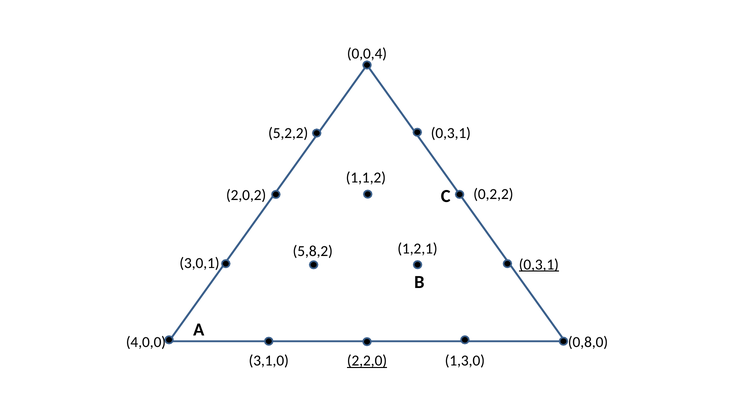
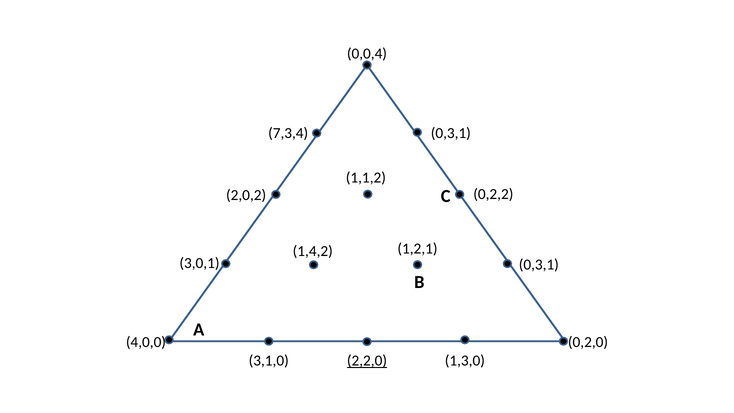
5,2,2: 5,2,2 -> 7,3,4
5,8,2: 5,8,2 -> 1,4,2
0,3,1 at (539, 264) underline: present -> none
0,8,0: 0,8,0 -> 0,2,0
